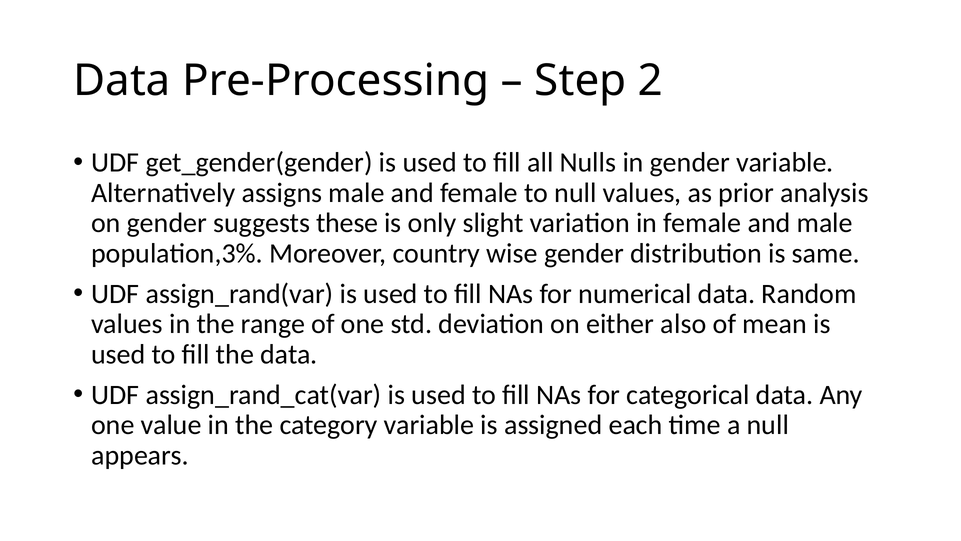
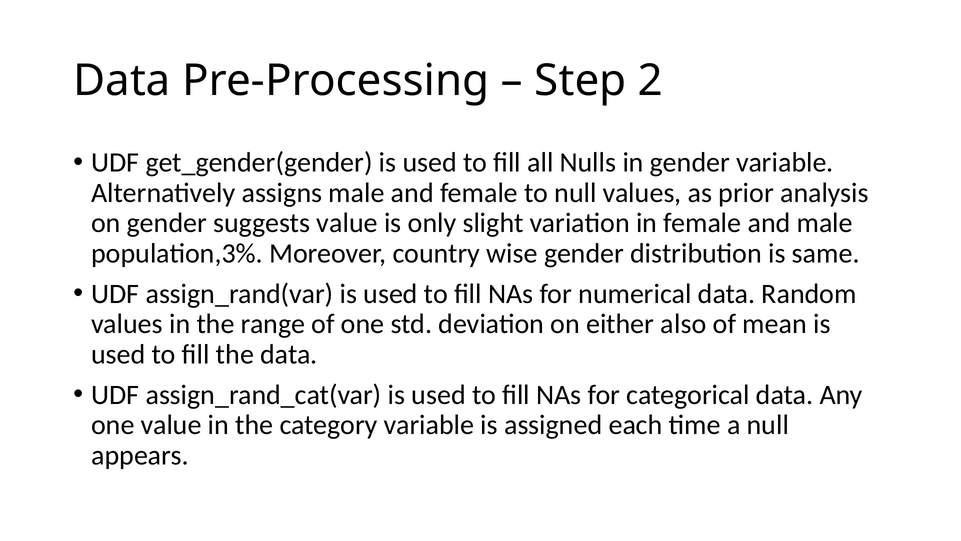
suggests these: these -> value
